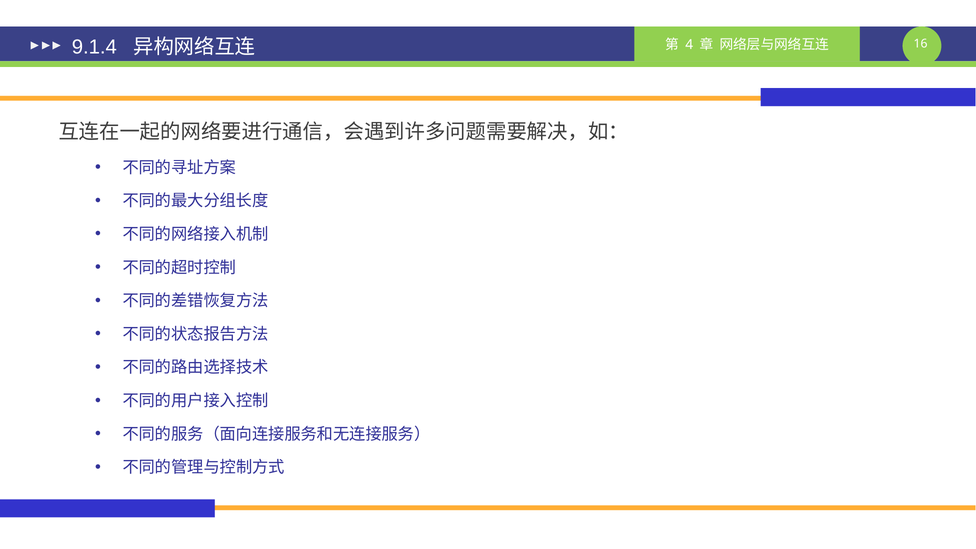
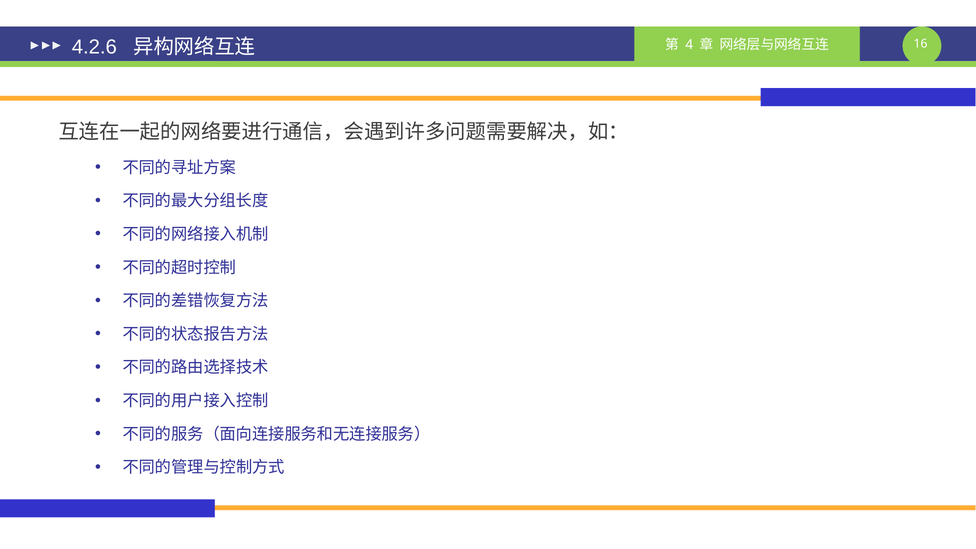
9.1.4: 9.1.4 -> 4.2.6
